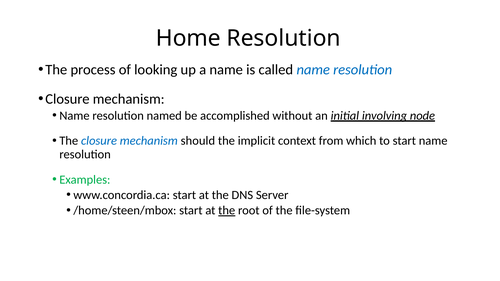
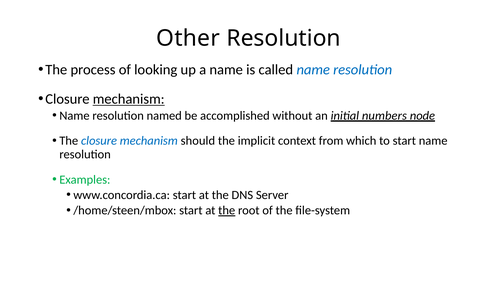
Home: Home -> Other
mechanism at (129, 99) underline: none -> present
involving: involving -> numbers
